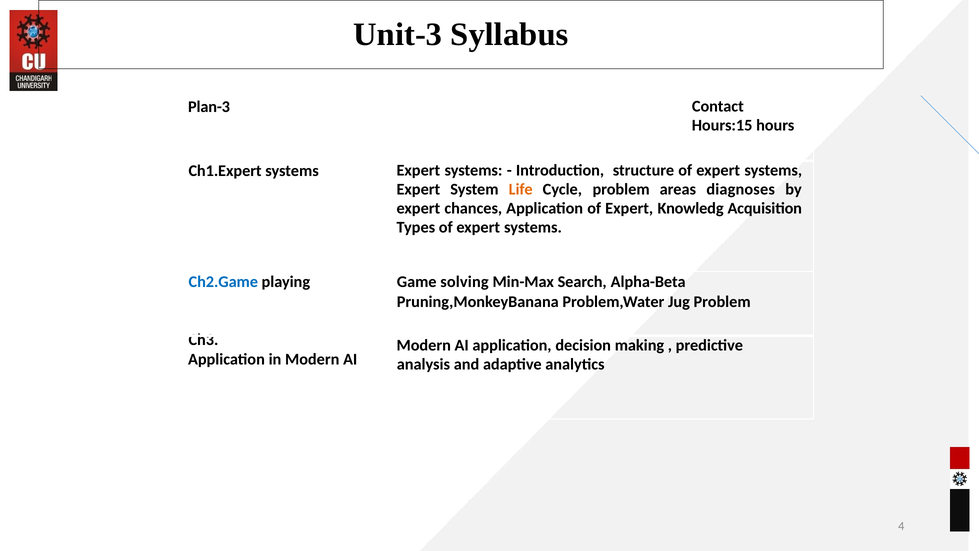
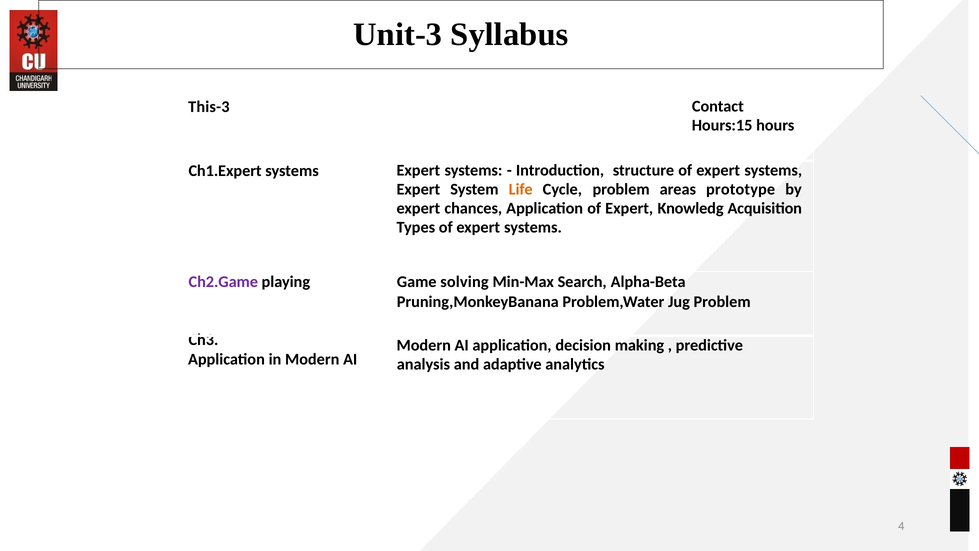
Plan-3: Plan-3 -> This-3
diagnoses: diagnoses -> prototype
Ch2.Game colour: blue -> purple
